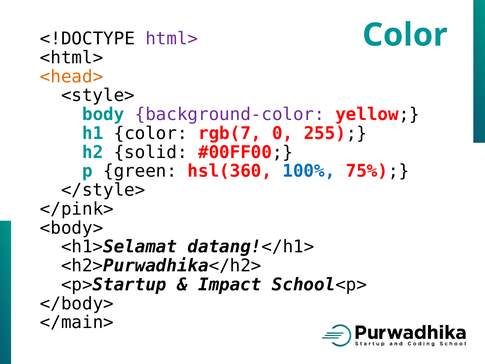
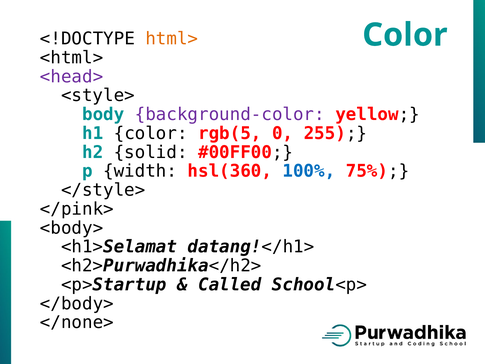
html> colour: purple -> orange
<head> colour: orange -> purple
rgb(7: rgb(7 -> rgb(5
green: green -> width
Impact: Impact -> Called
</main>: </main> -> </none>
